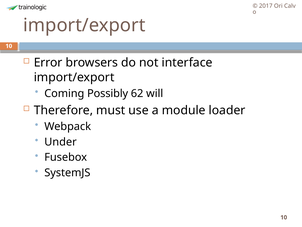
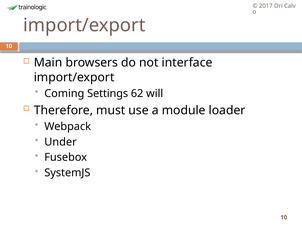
Error: Error -> Main
Possibly: Possibly -> Settings
